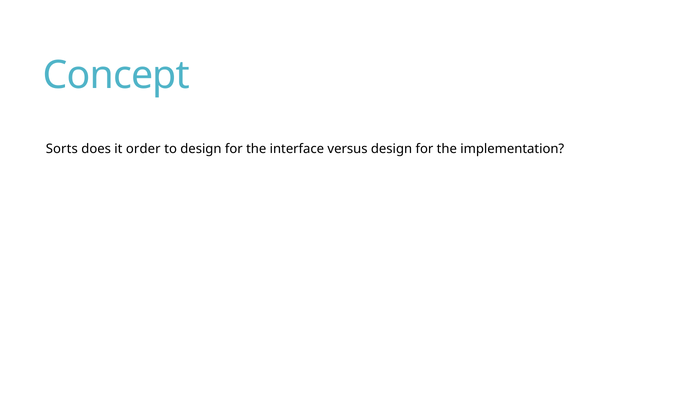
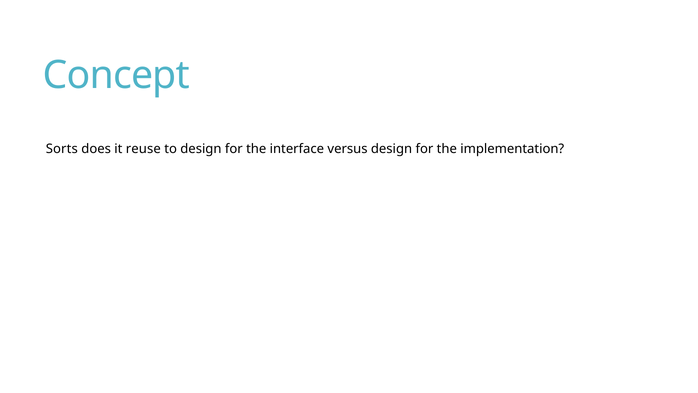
order: order -> reuse
